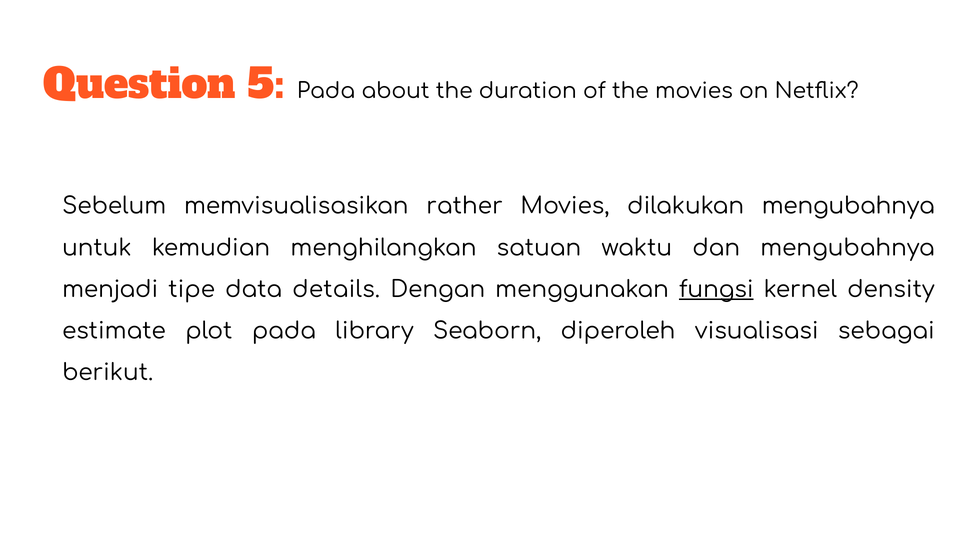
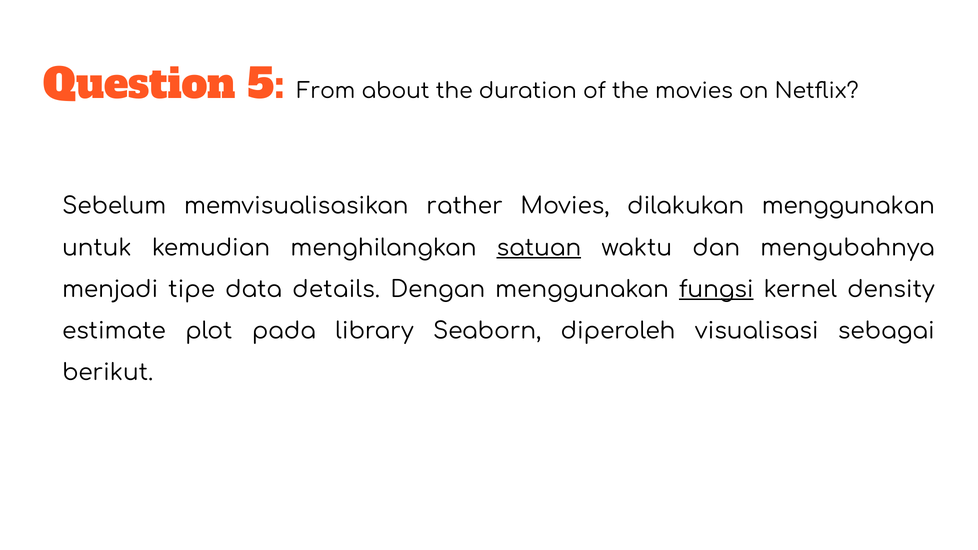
5 Pada: Pada -> From
dilakukan mengubahnya: mengubahnya -> menggunakan
satuan underline: none -> present
